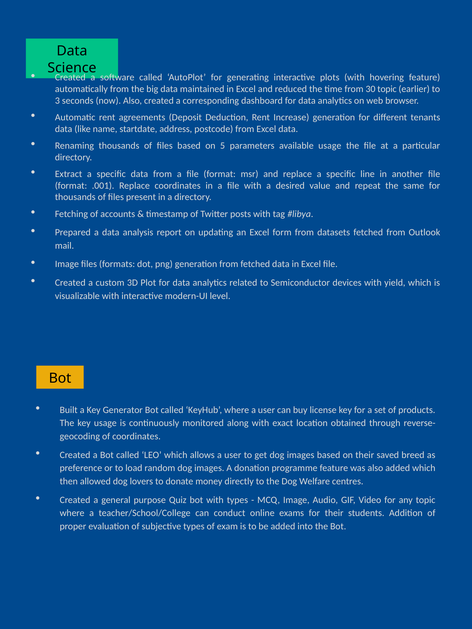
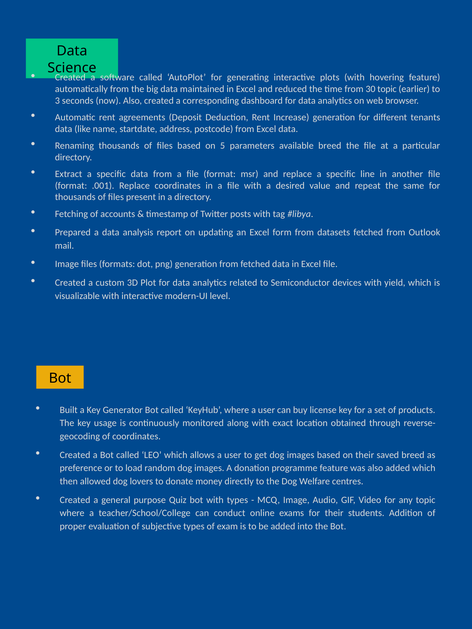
available usage: usage -> breed
